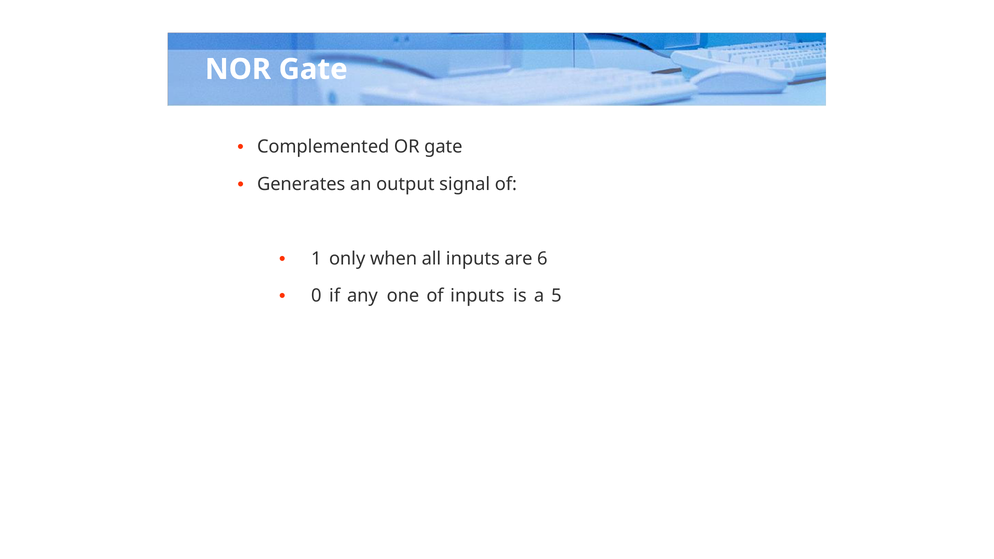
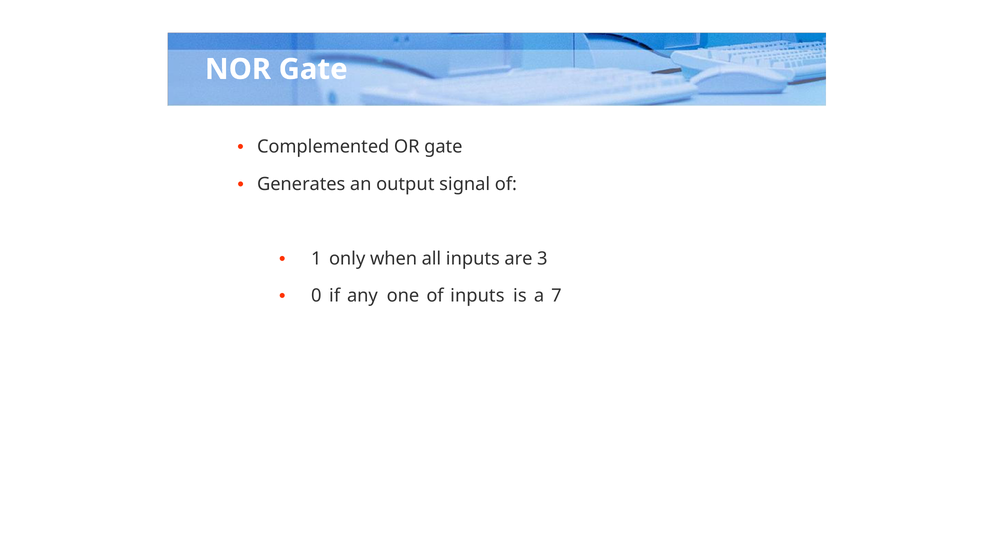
6: 6 -> 3
5: 5 -> 7
